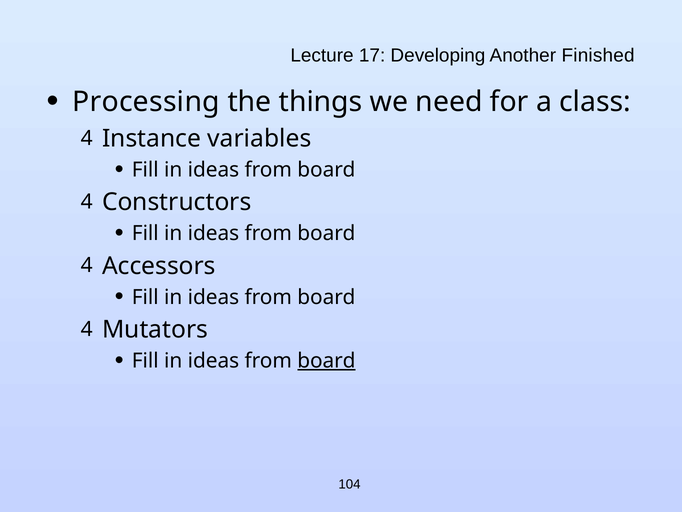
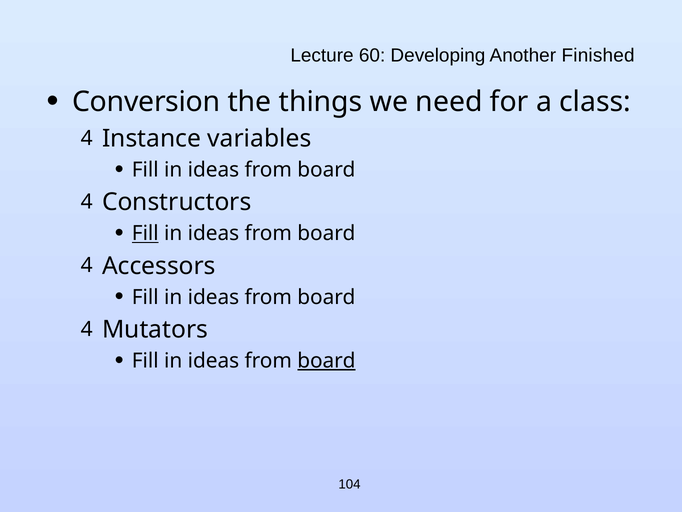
17: 17 -> 60
Processing: Processing -> Conversion
Fill at (145, 233) underline: none -> present
